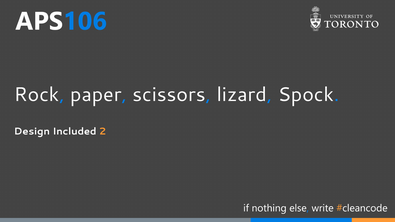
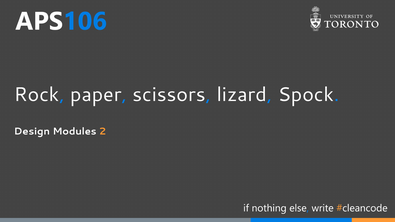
Included: Included -> Modules
